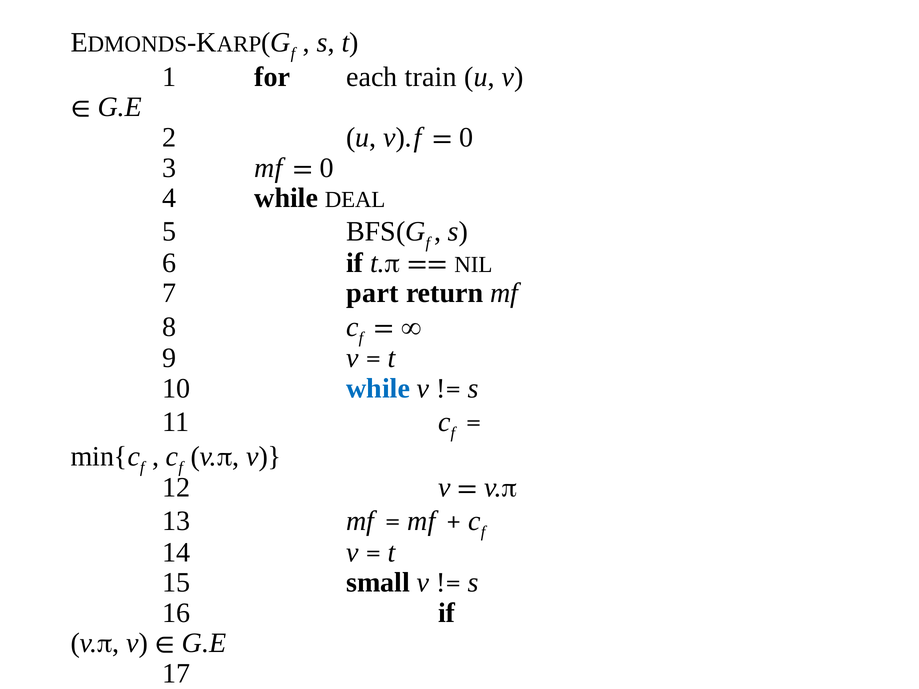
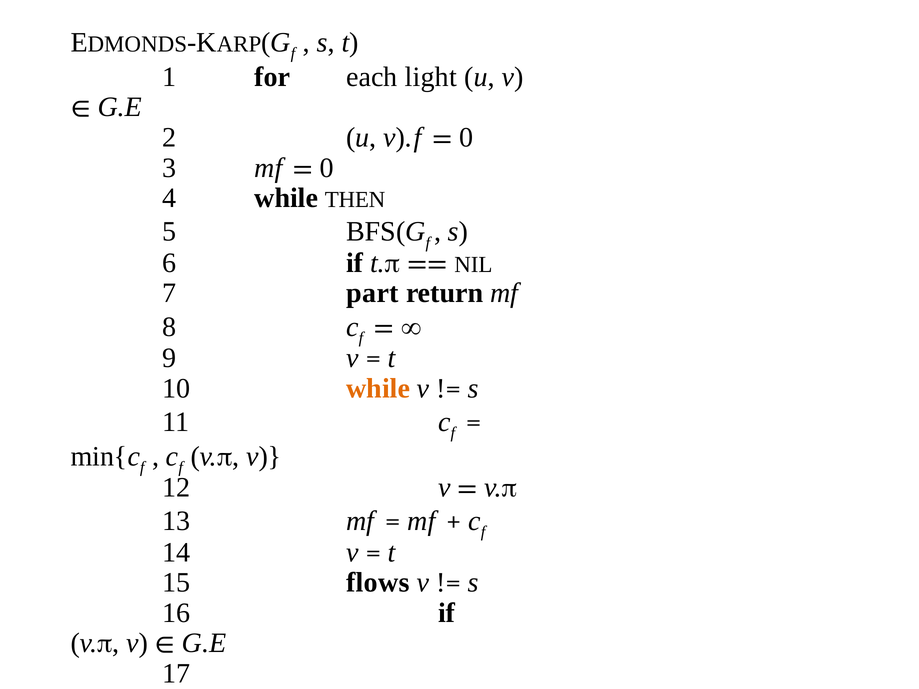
train: train -> light
DEAL: DEAL -> THEN
while at (378, 388) colour: blue -> orange
small: small -> flows
